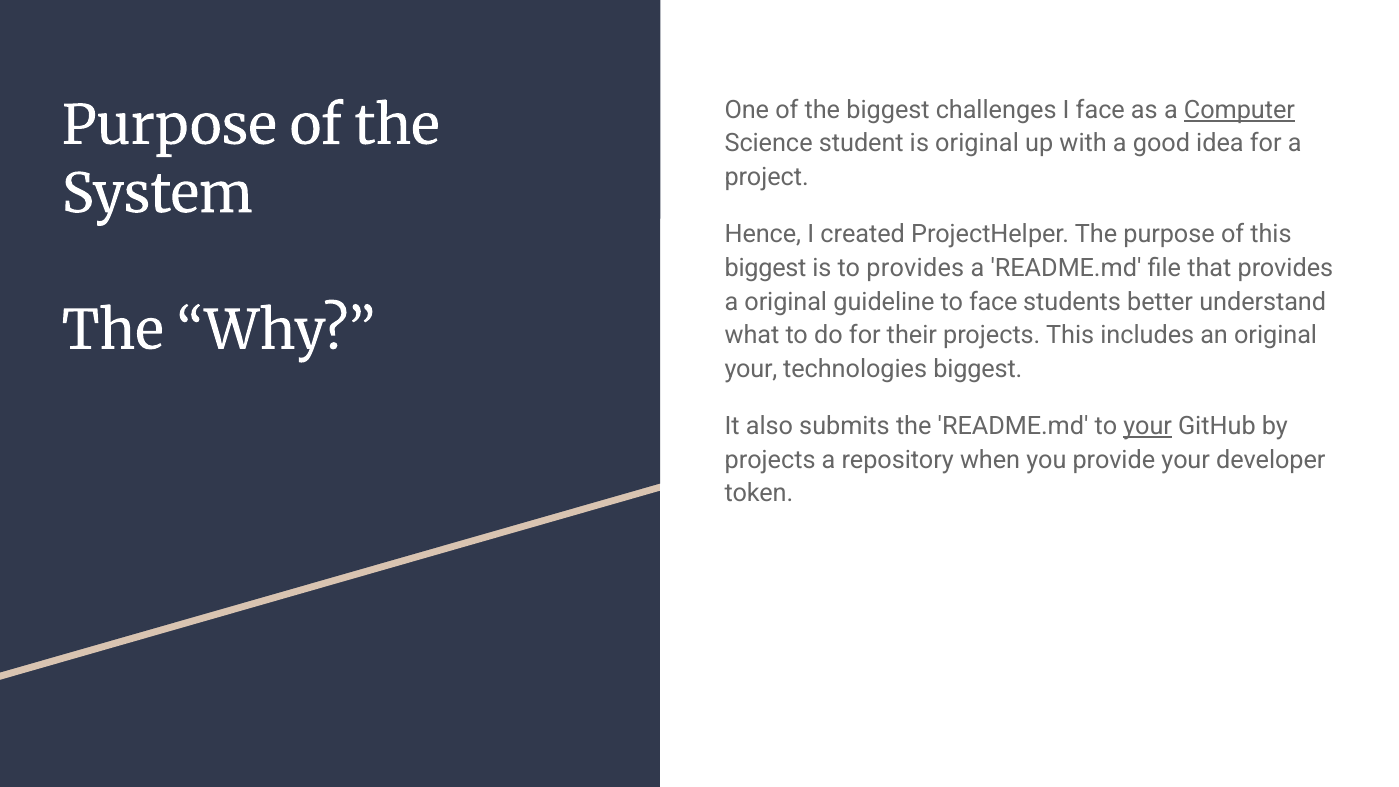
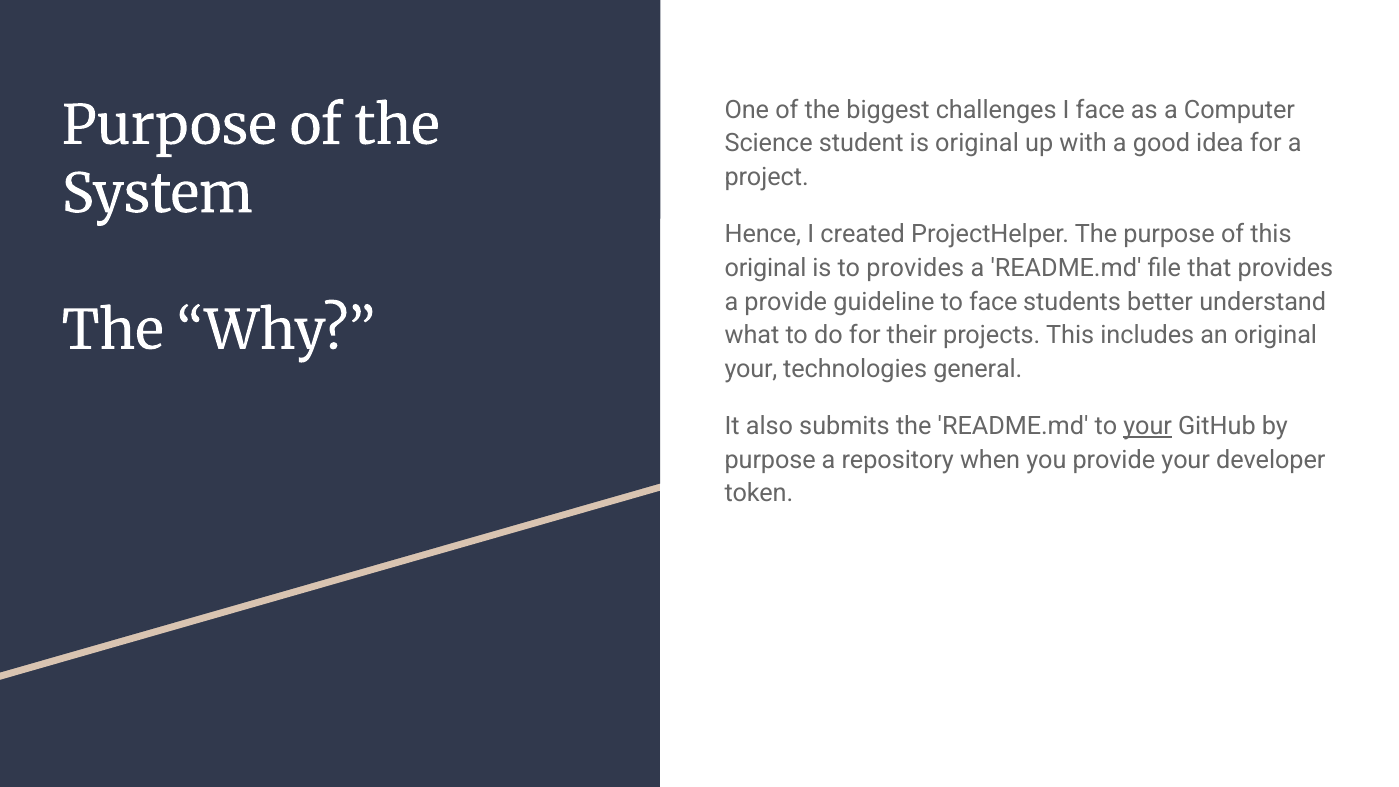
Computer underline: present -> none
biggest at (766, 268): biggest -> original
a original: original -> provide
technologies biggest: biggest -> general
projects at (770, 460): projects -> purpose
